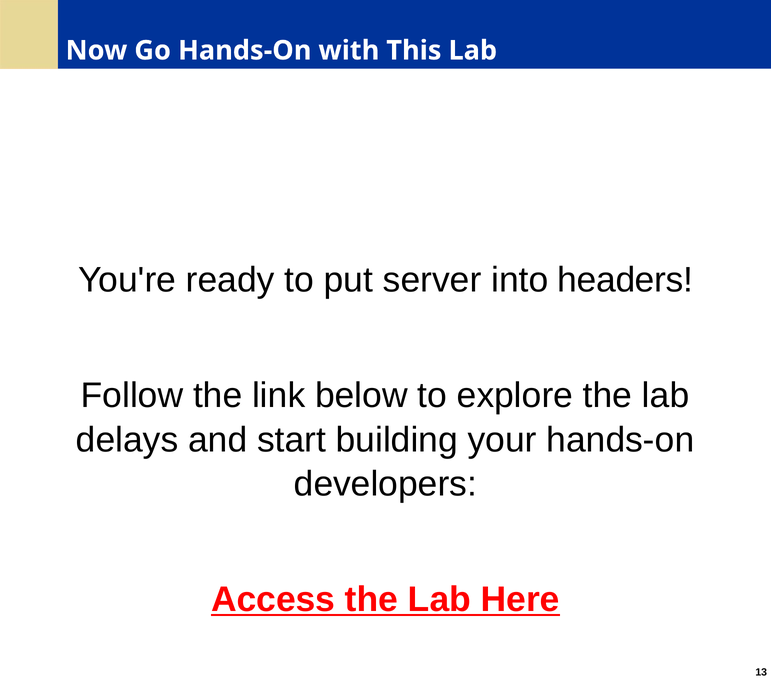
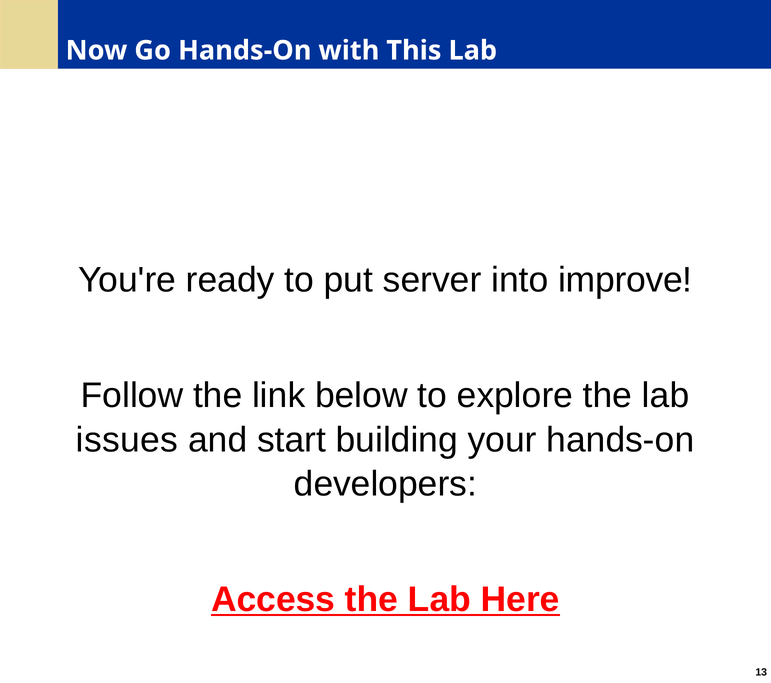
headers: headers -> improve
delays: delays -> issues
